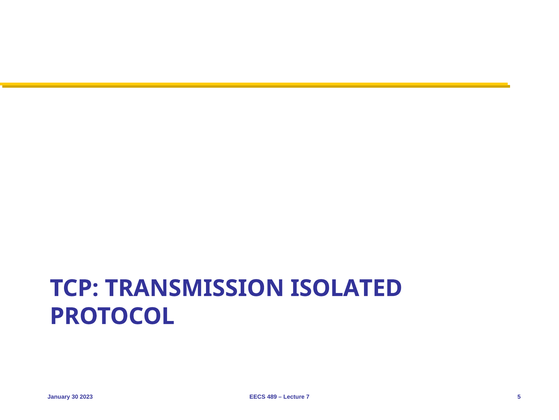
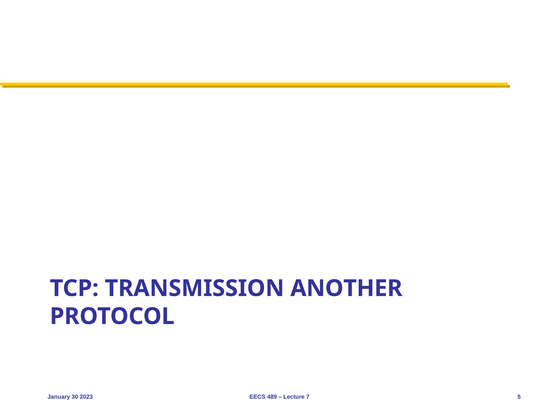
ISOLATED: ISOLATED -> ANOTHER
